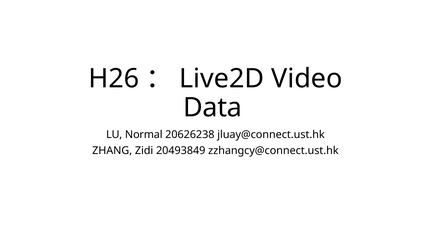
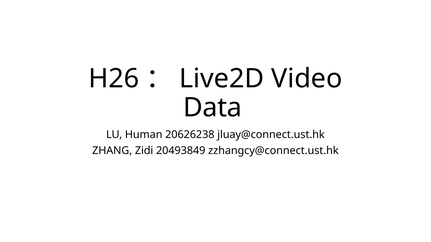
Normal: Normal -> Human
